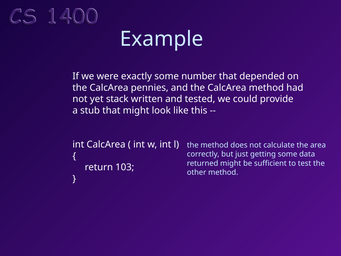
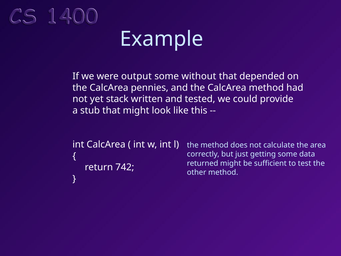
exactly: exactly -> output
number: number -> without
103: 103 -> 742
